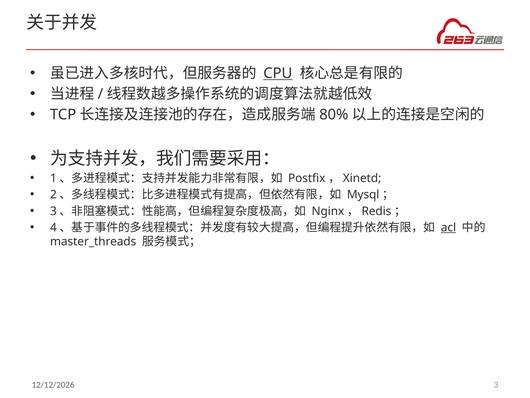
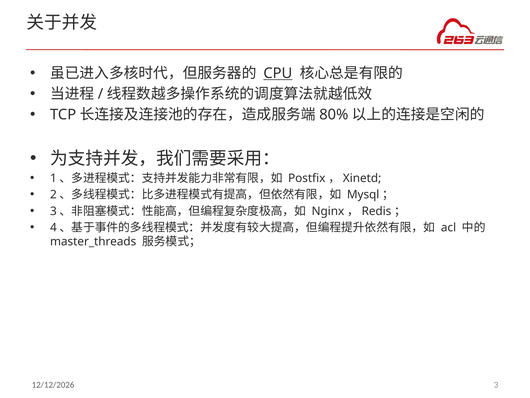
acl underline: present -> none
